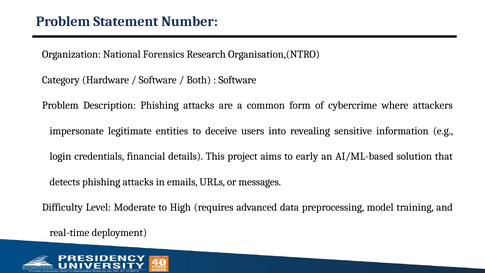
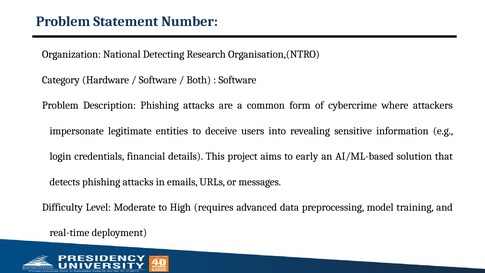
Forensics: Forensics -> Detecting
